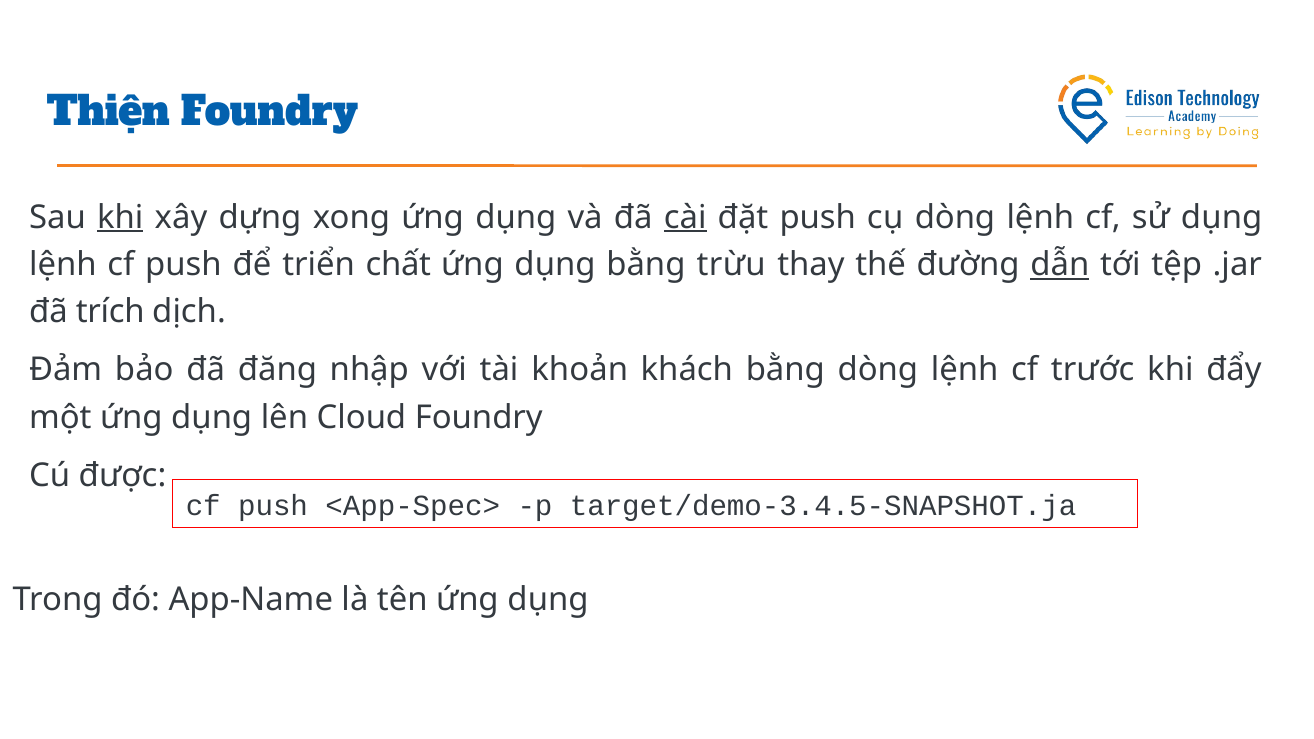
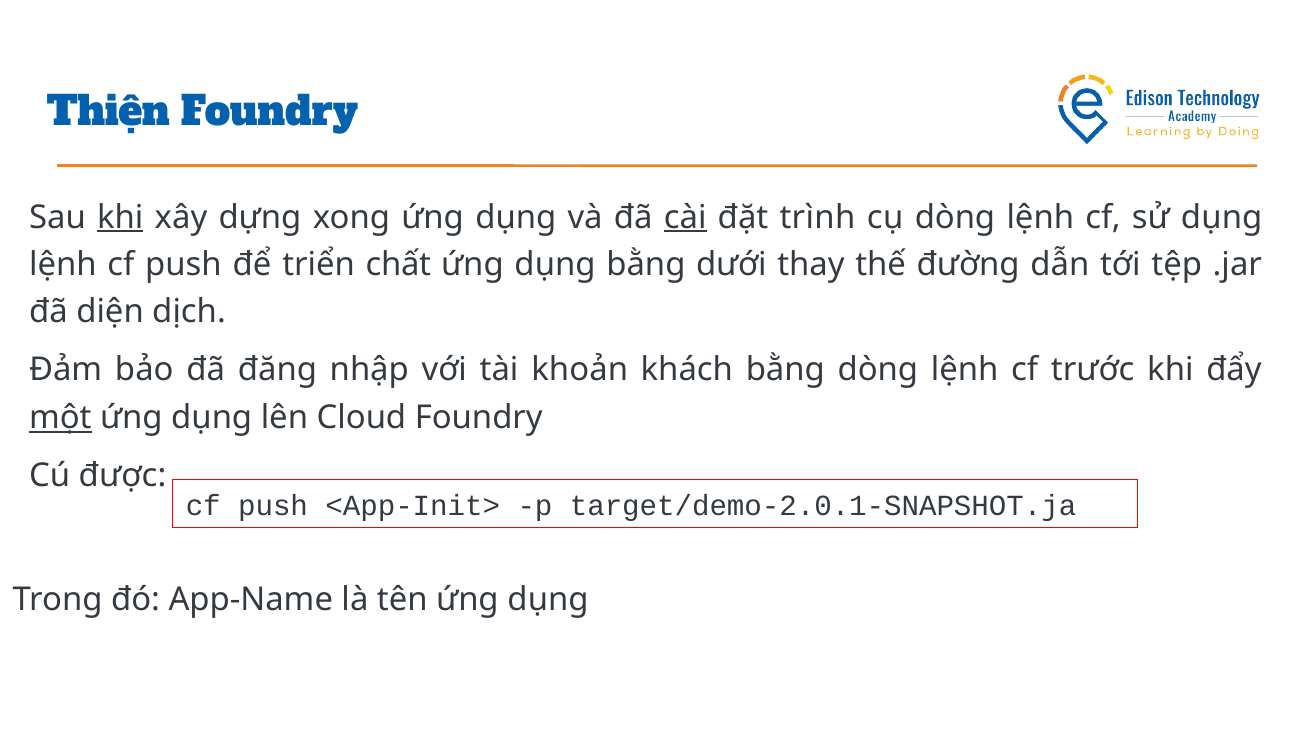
đặt push: push -> trình
trừu: trừu -> dưới
dẫn underline: present -> none
trích: trích -> diện
một underline: none -> present
<App-Spec>: <App-Spec> -> <App-Init>
target/demo-3.4.5-SNAPSHOT.ja: target/demo-3.4.5-SNAPSHOT.ja -> target/demo-2.0.1-SNAPSHOT.ja
